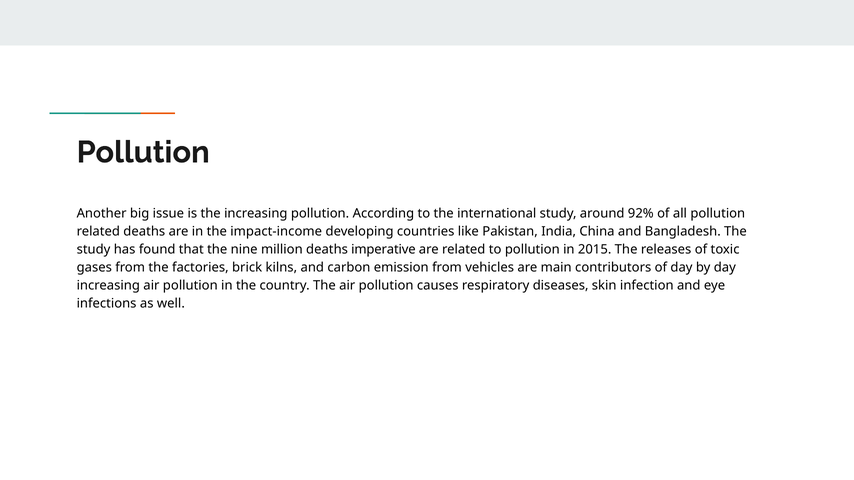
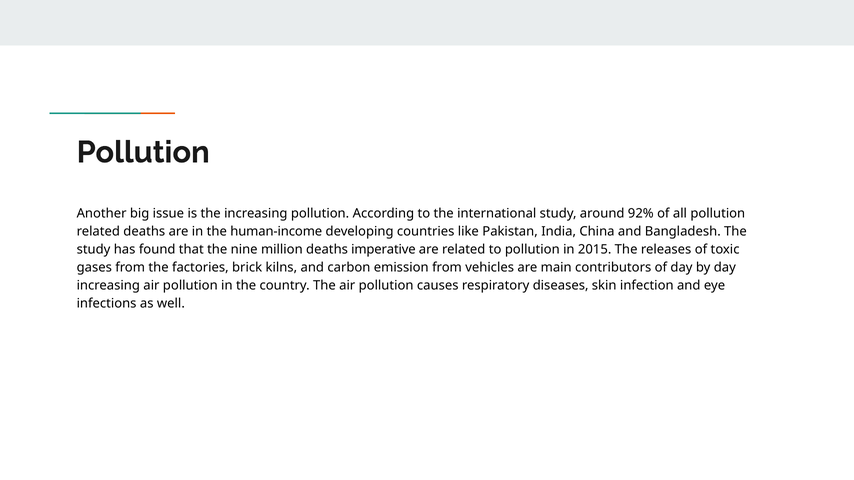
impact-income: impact-income -> human-income
